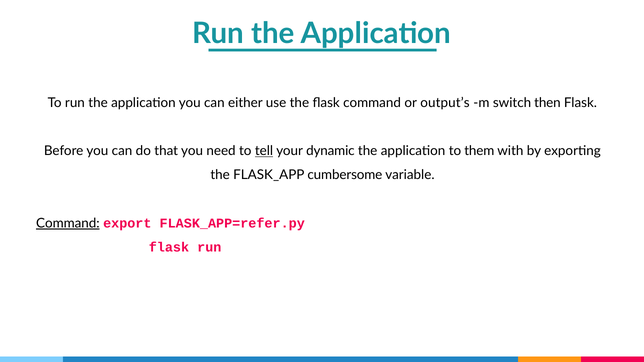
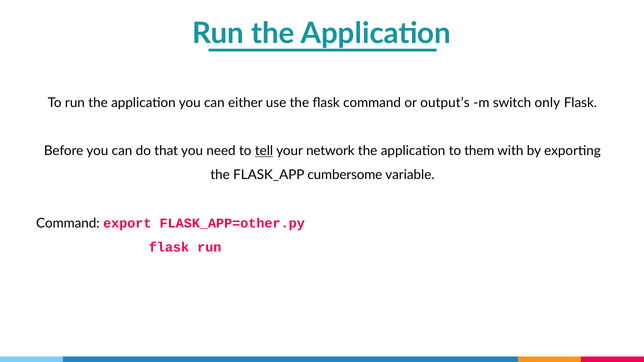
then: then -> only
dynamic: dynamic -> network
Command at (68, 223) underline: present -> none
FLASK_APP=refer.py: FLASK_APP=refer.py -> FLASK_APP=other.py
